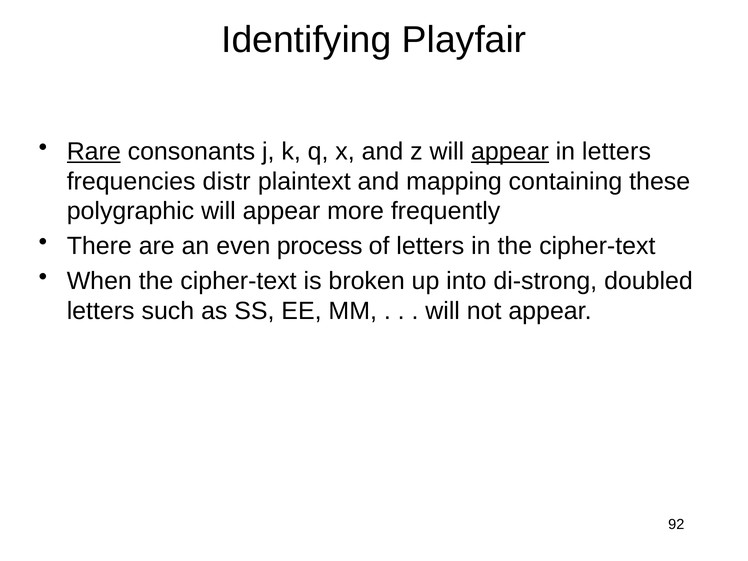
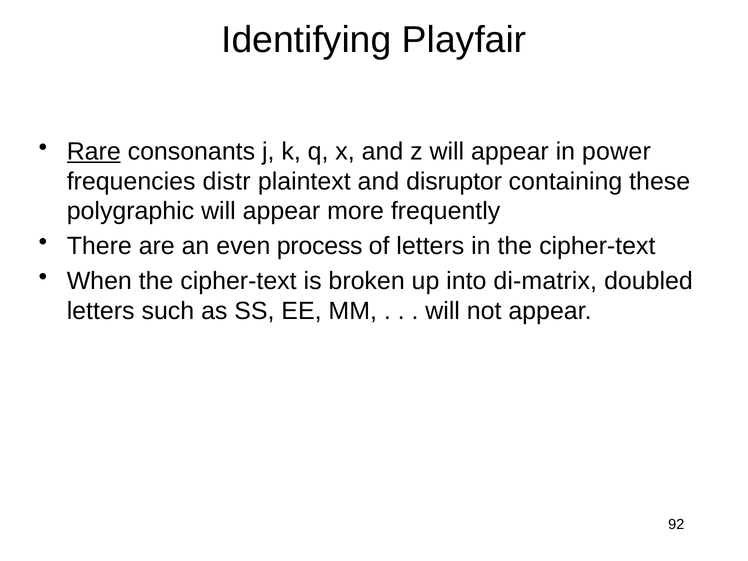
appear at (510, 151) underline: present -> none
in letters: letters -> power
mapping: mapping -> disruptor
di-strong: di-strong -> di-matrix
